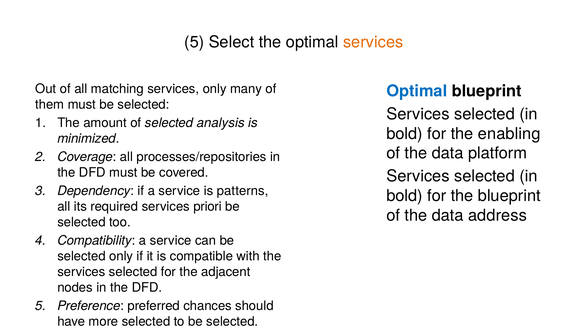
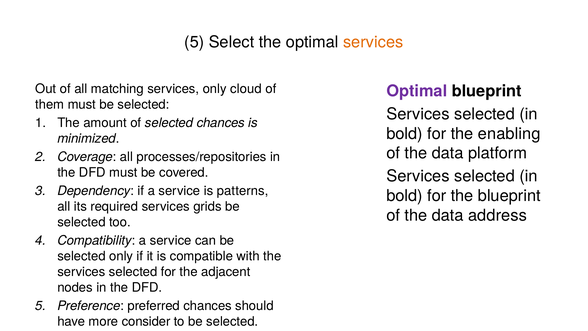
many: many -> cloud
Optimal at (417, 91) colour: blue -> purple
selected analysis: analysis -> chances
priori: priori -> grids
more selected: selected -> consider
